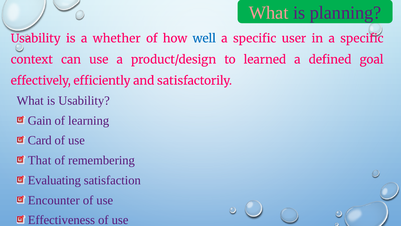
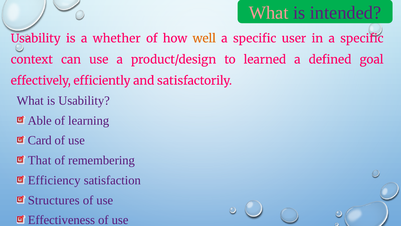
planning: planning -> intended
well colour: blue -> orange
Gain: Gain -> Able
Evaluating: Evaluating -> Efficiency
Encounter: Encounter -> Structures
